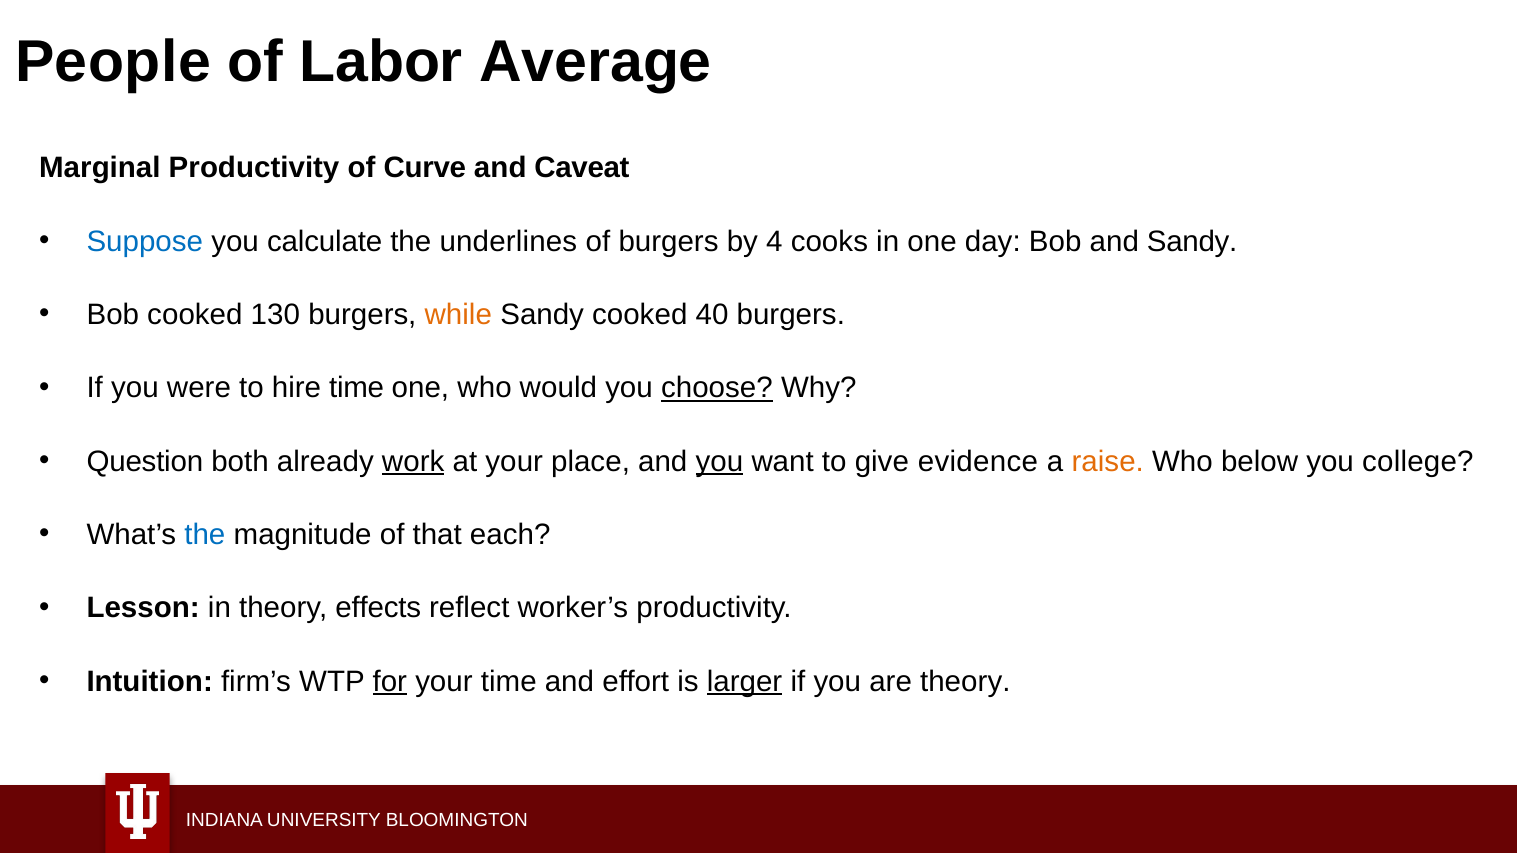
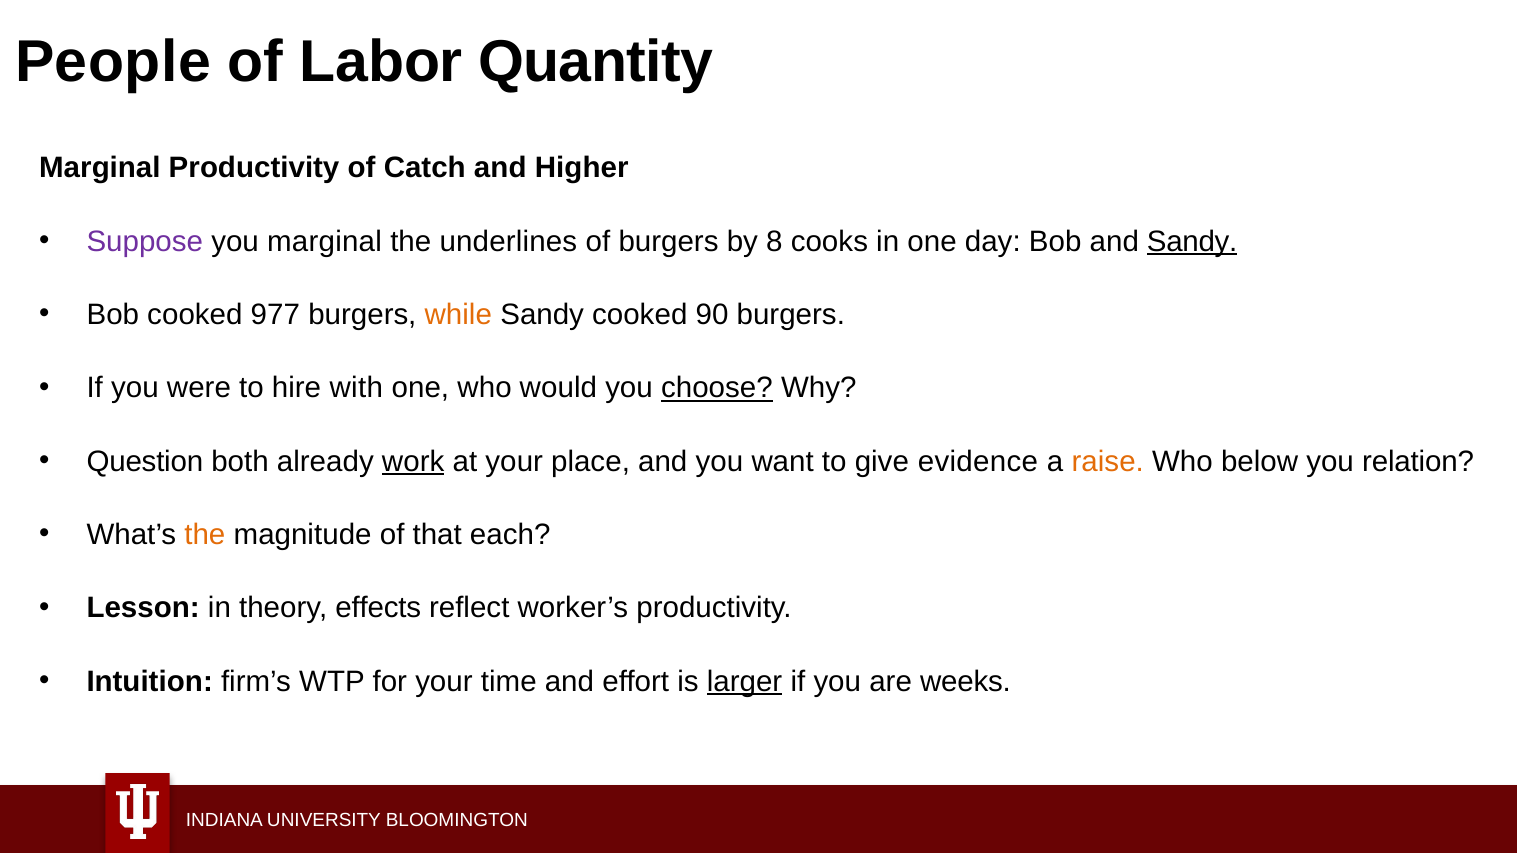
Average: Average -> Quantity
Curve: Curve -> Catch
Caveat: Caveat -> Higher
Suppose colour: blue -> purple
you calculate: calculate -> marginal
4: 4 -> 8
Sandy at (1192, 242) underline: none -> present
130: 130 -> 977
40: 40 -> 90
hire time: time -> with
you at (719, 462) underline: present -> none
college: college -> relation
the at (205, 535) colour: blue -> orange
for underline: present -> none
are theory: theory -> weeks
